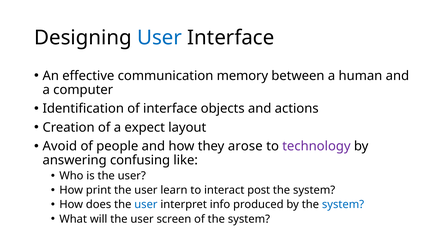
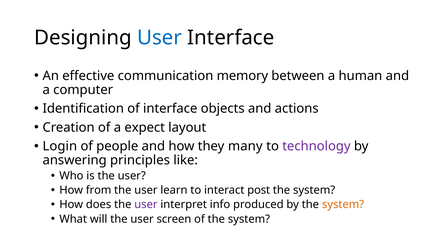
Avoid: Avoid -> Login
arose: arose -> many
confusing: confusing -> principles
print: print -> from
user at (146, 205) colour: blue -> purple
system at (343, 205) colour: blue -> orange
